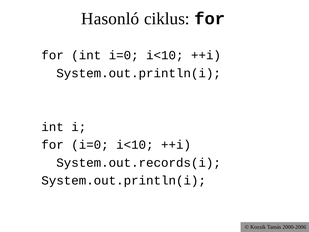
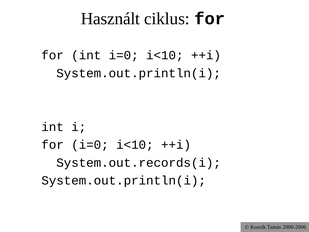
Hasonló: Hasonló -> Használt
